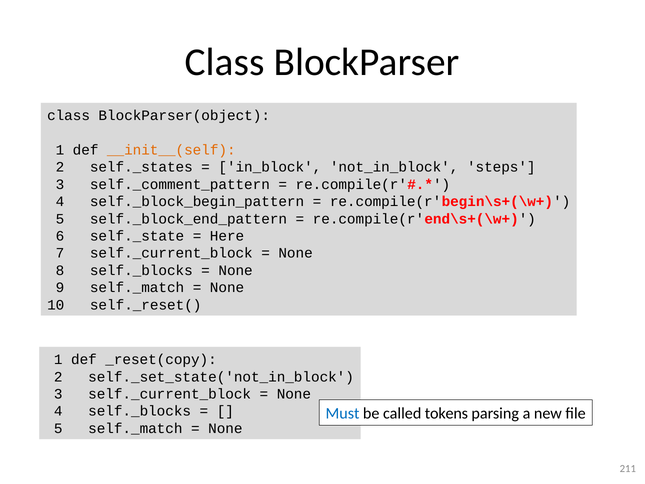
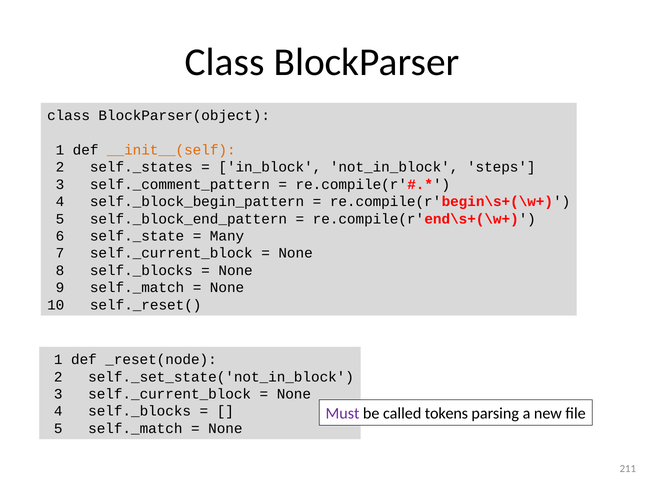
Here: Here -> Many
_reset(copy: _reset(copy -> _reset(node
Must colour: blue -> purple
